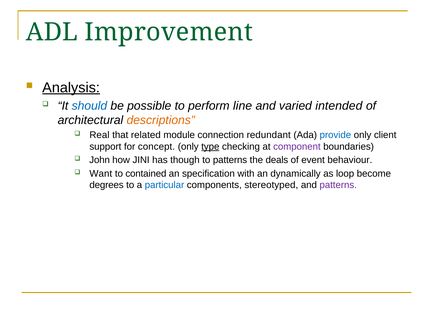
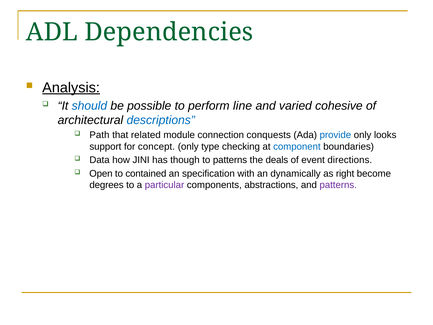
Improvement: Improvement -> Dependencies
intended: intended -> cohesive
descriptions colour: orange -> blue
Real: Real -> Path
redundant: redundant -> conquests
client: client -> looks
type underline: present -> none
component colour: purple -> blue
John: John -> Data
behaviour: behaviour -> directions
Want: Want -> Open
loop: loop -> right
particular colour: blue -> purple
stereotyped: stereotyped -> abstractions
